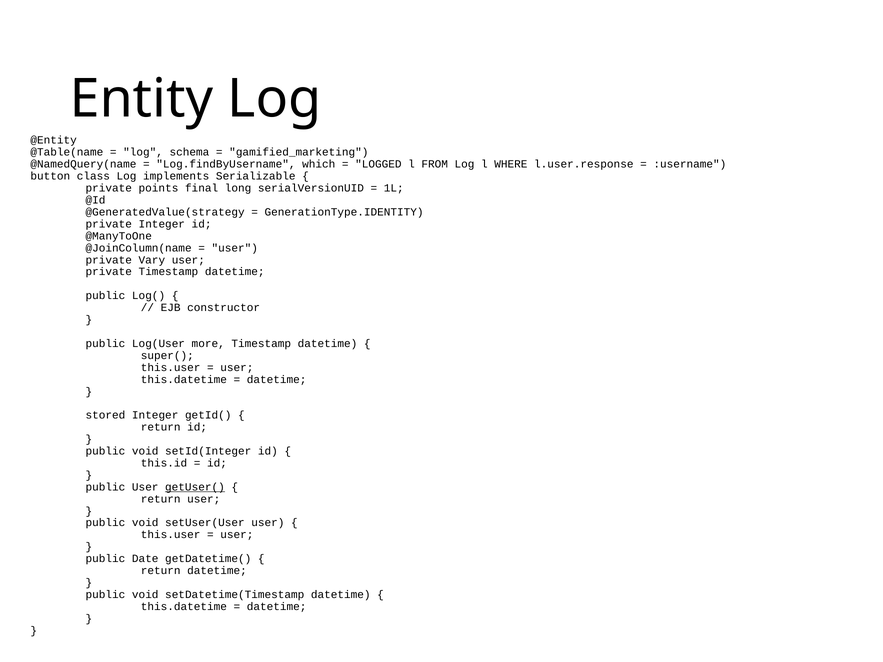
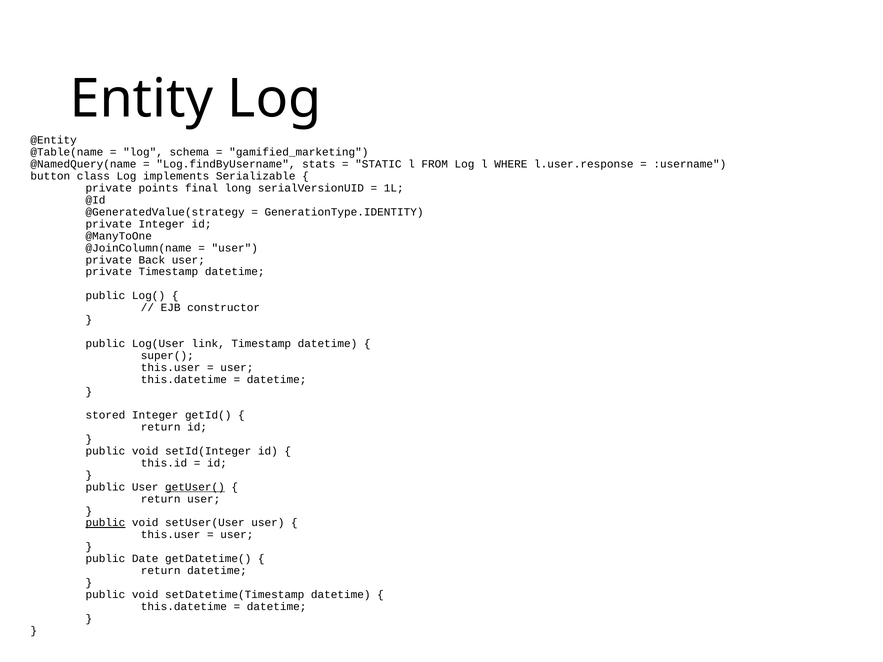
which: which -> stats
LOGGED: LOGGED -> STATIC
Vary: Vary -> Back
more: more -> link
public at (105, 523) underline: none -> present
